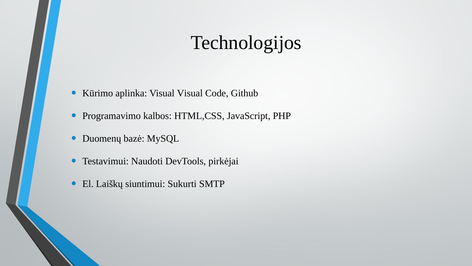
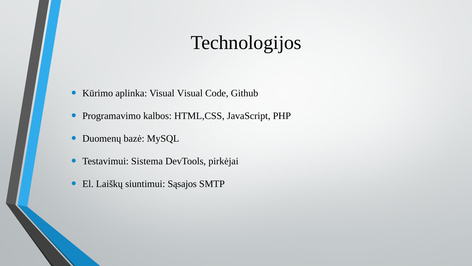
Naudoti: Naudoti -> Sistema
Sukurti: Sukurti -> Sąsajos
